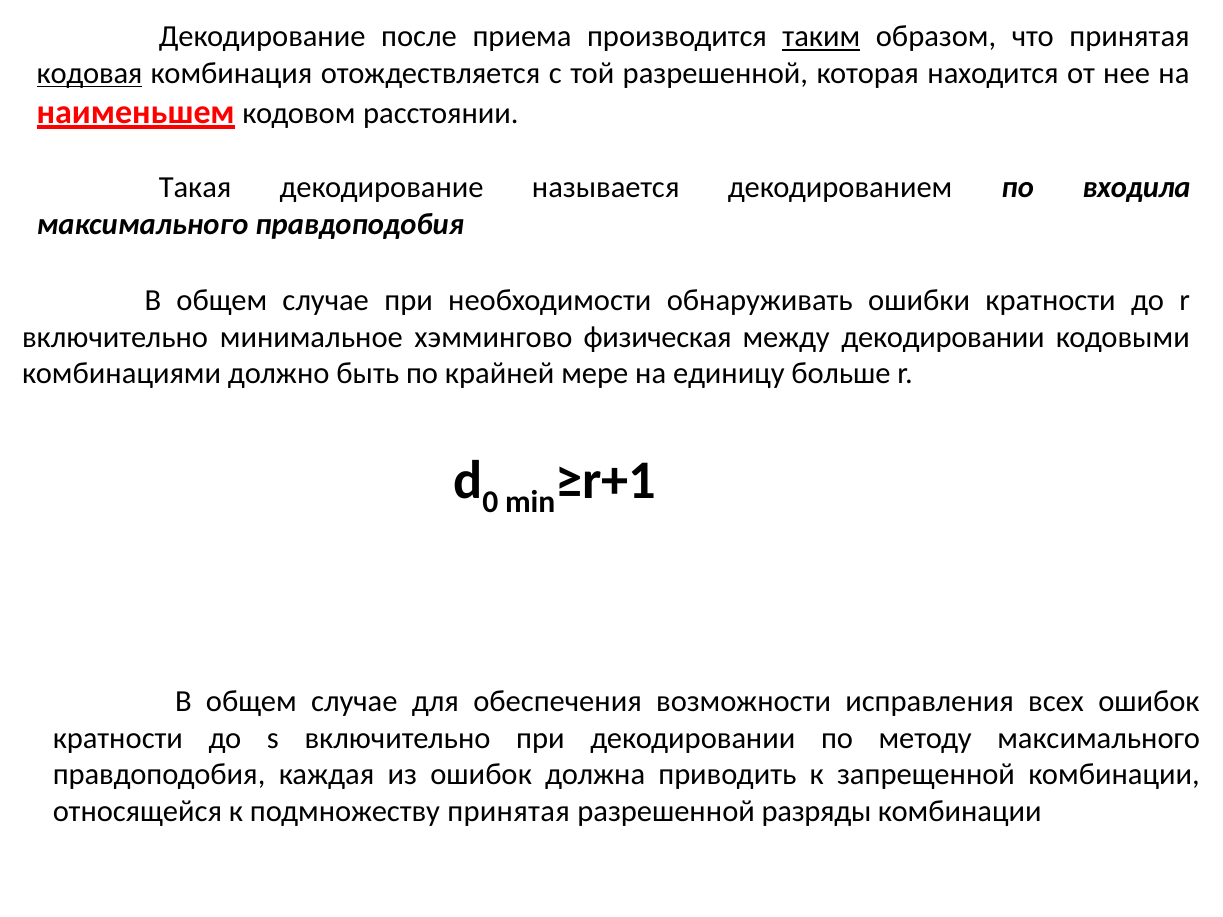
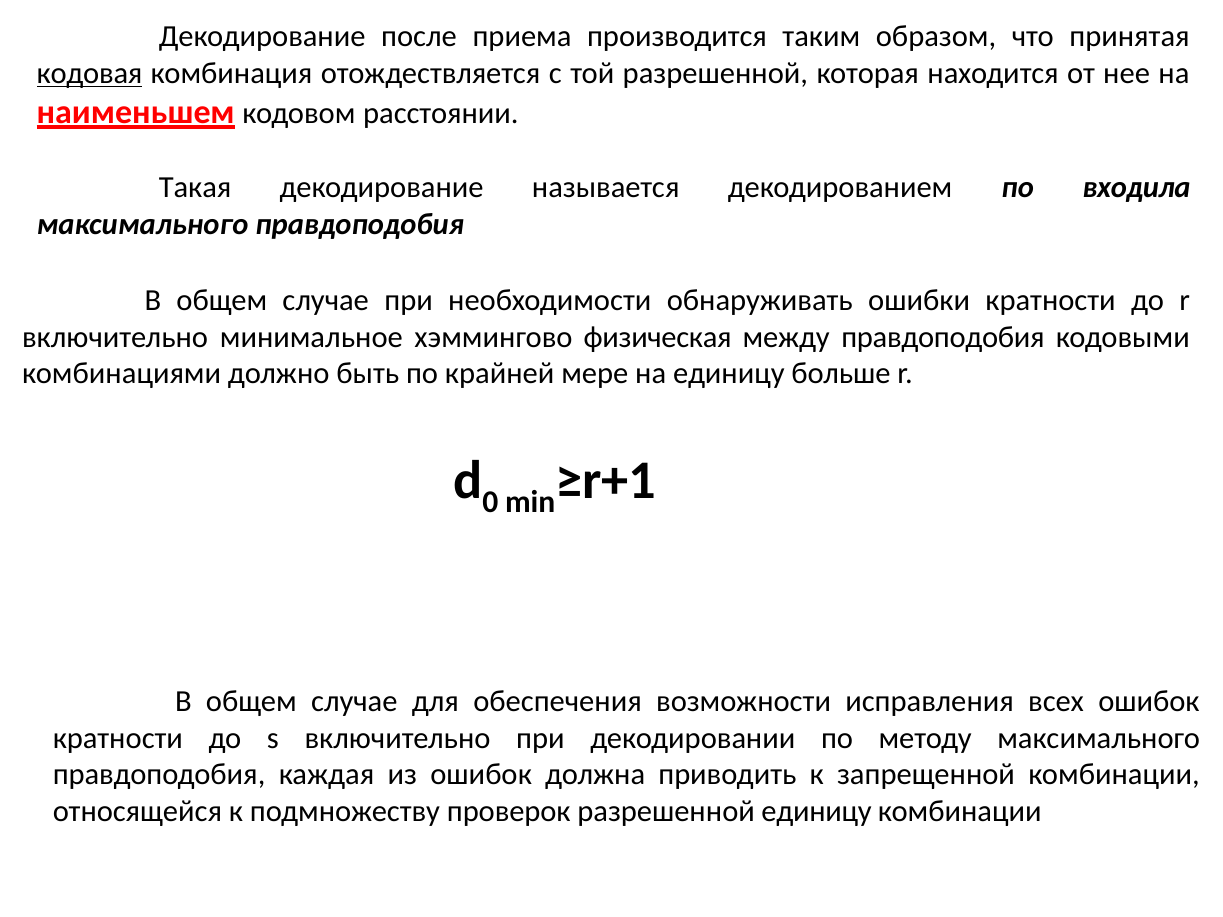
таким underline: present -> none
между декодировании: декодировании -> правдоподобия
подмножеству принятая: принятая -> проверок
разрешенной разряды: разряды -> единицу
